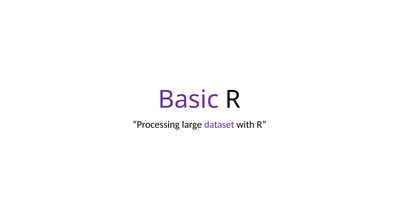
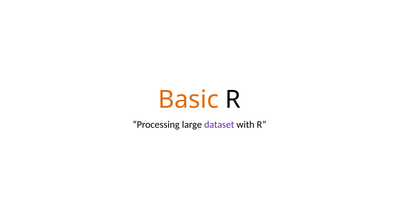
Basic colour: purple -> orange
